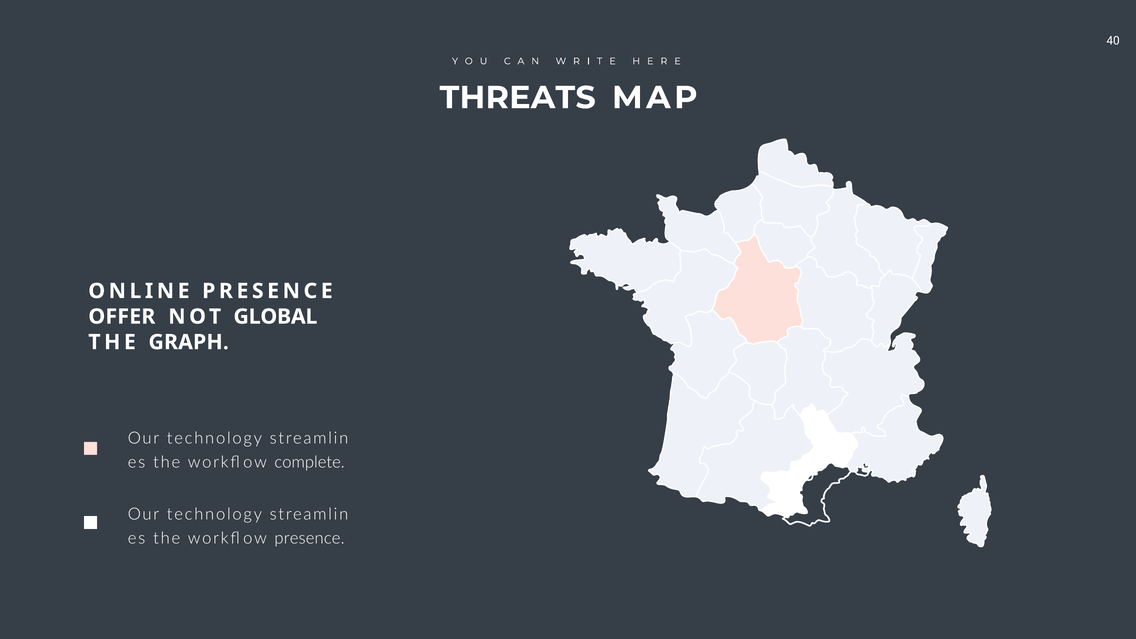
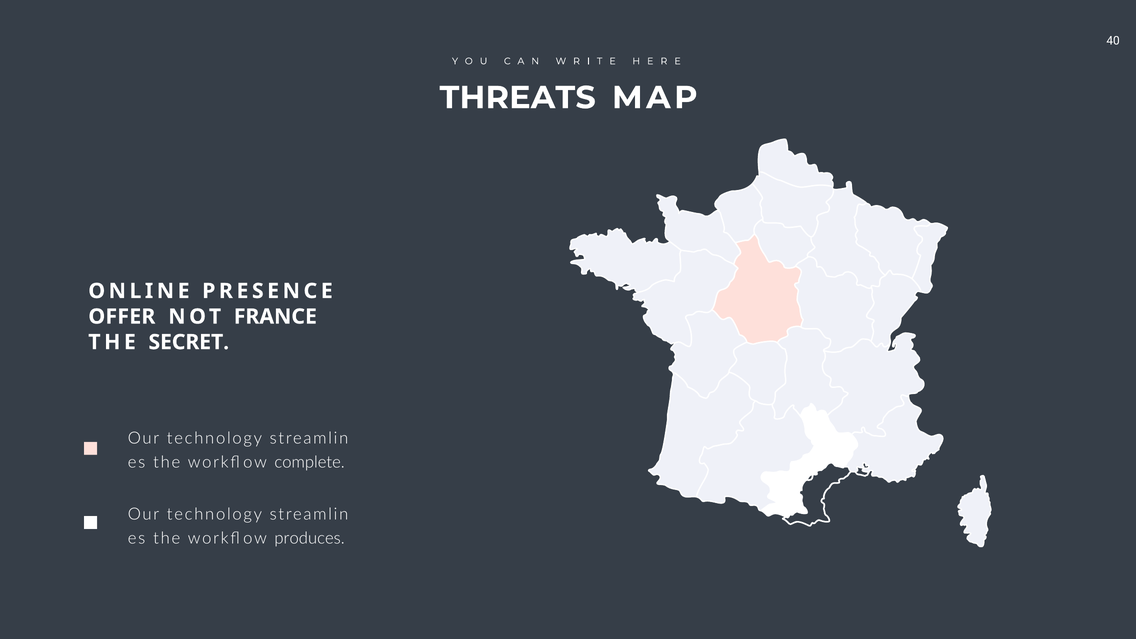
GLOBAL: GLOBAL -> FRANCE
GRAPH: GRAPH -> SECRET
workflow presence: presence -> produces
